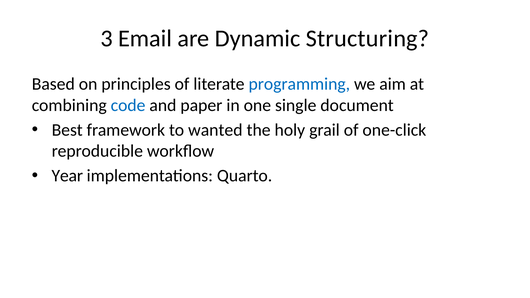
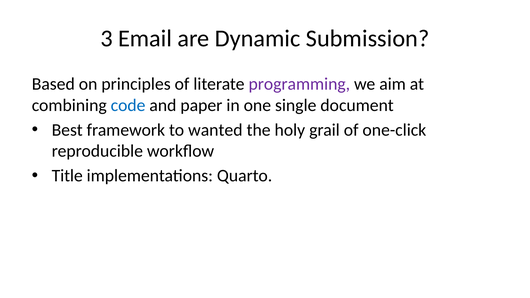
Structuring: Structuring -> Submission
programming colour: blue -> purple
Year: Year -> Title
